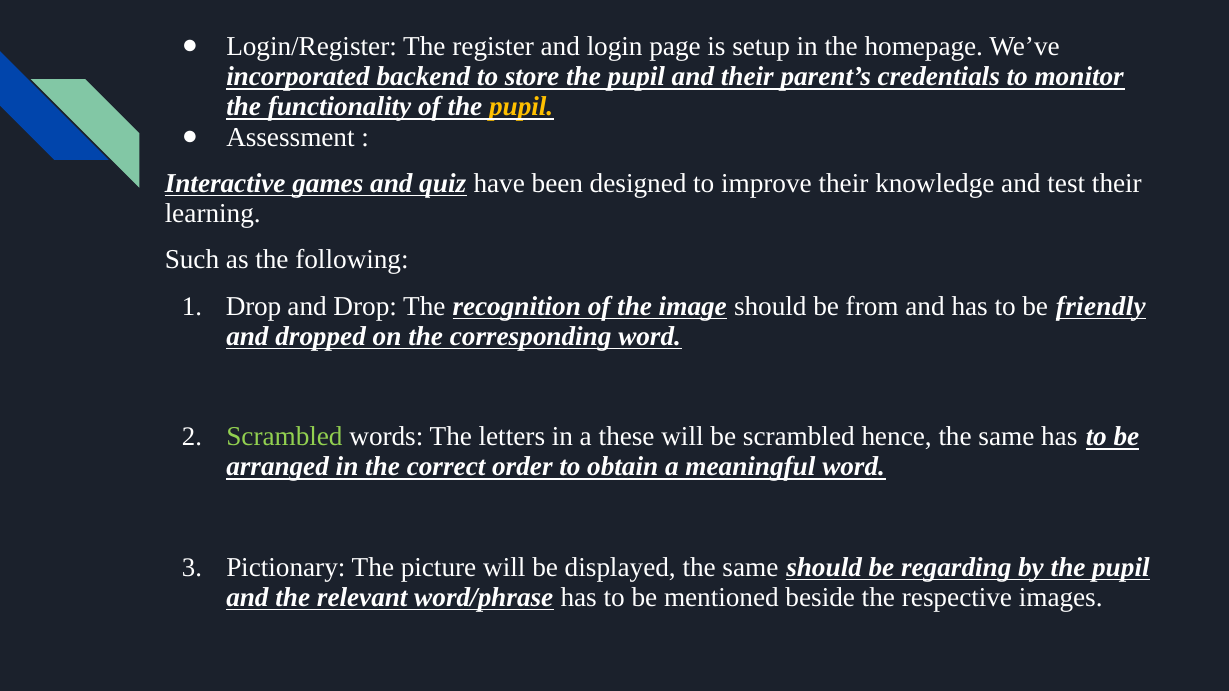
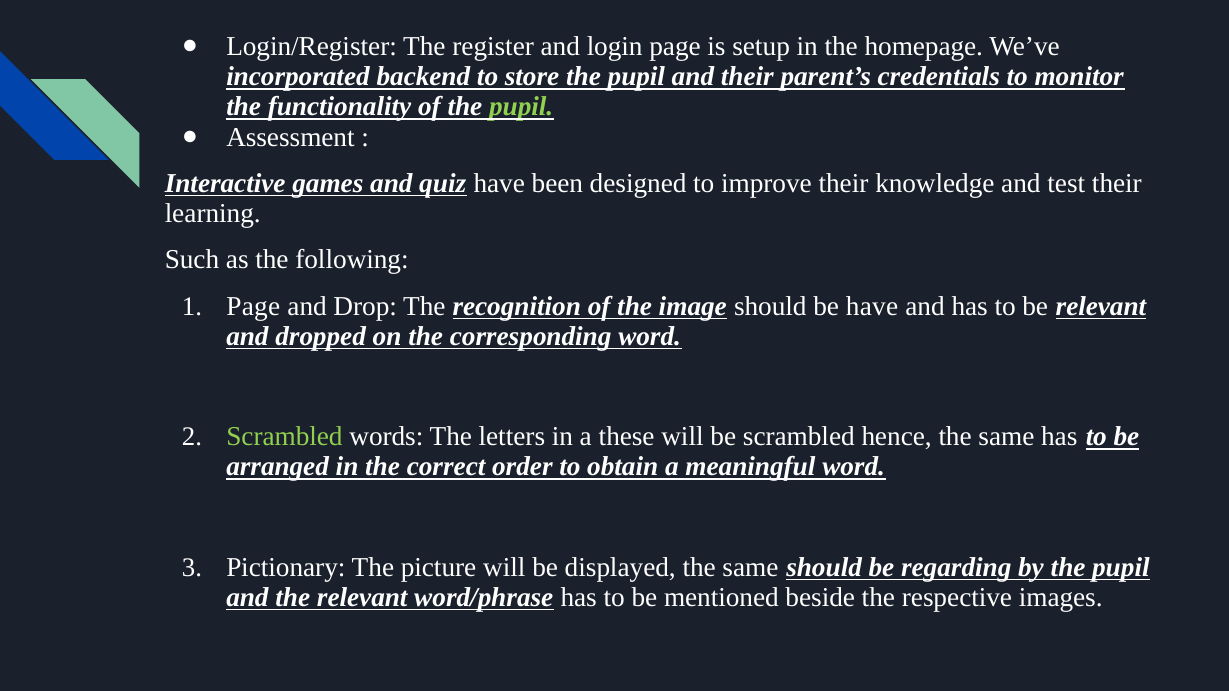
pupil at (521, 107) colour: yellow -> light green
Drop at (254, 307): Drop -> Page
be from: from -> have
be friendly: friendly -> relevant
